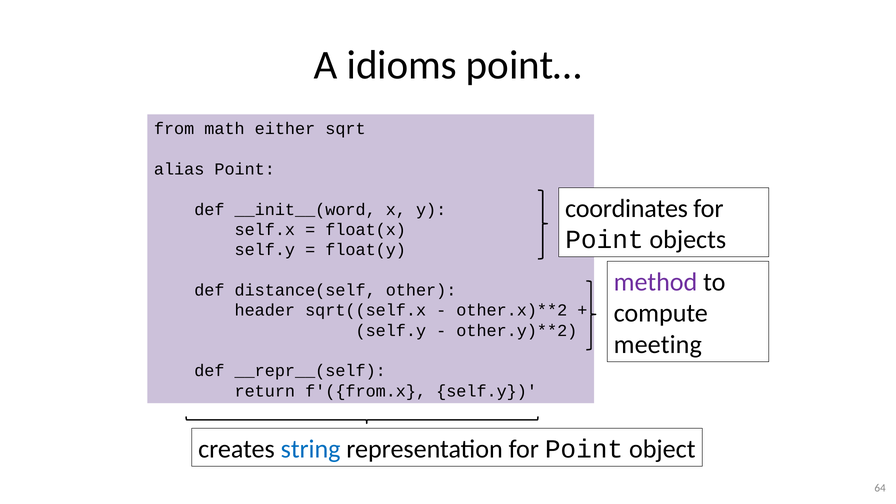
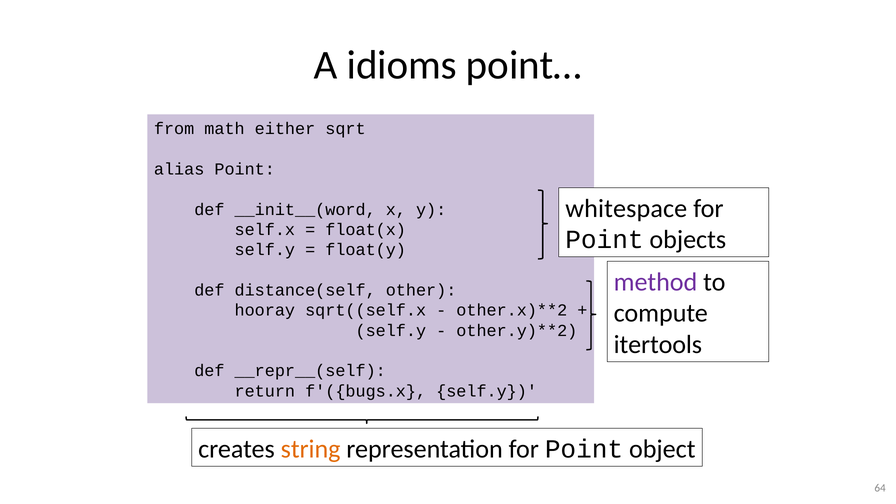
coordinates: coordinates -> whitespace
header: header -> hooray
meeting: meeting -> itertools
f'({from.x: f'({from.x -> f'({bugs.x
string colour: blue -> orange
